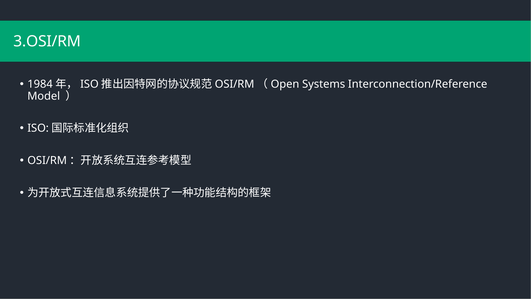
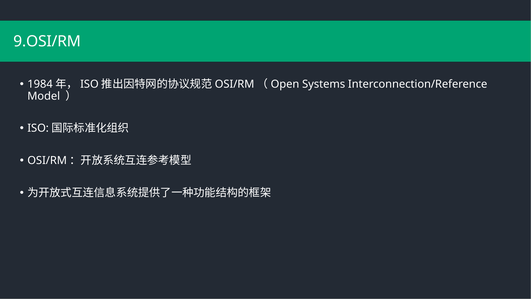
3.OSI/RM: 3.OSI/RM -> 9.OSI/RM
